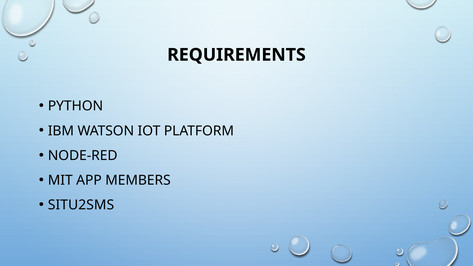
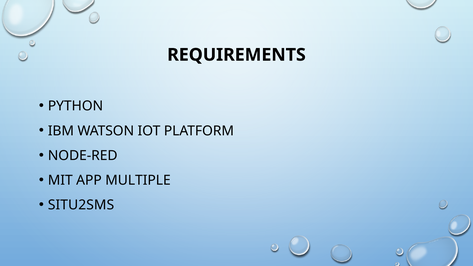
MEMBERS: MEMBERS -> MULTIPLE
